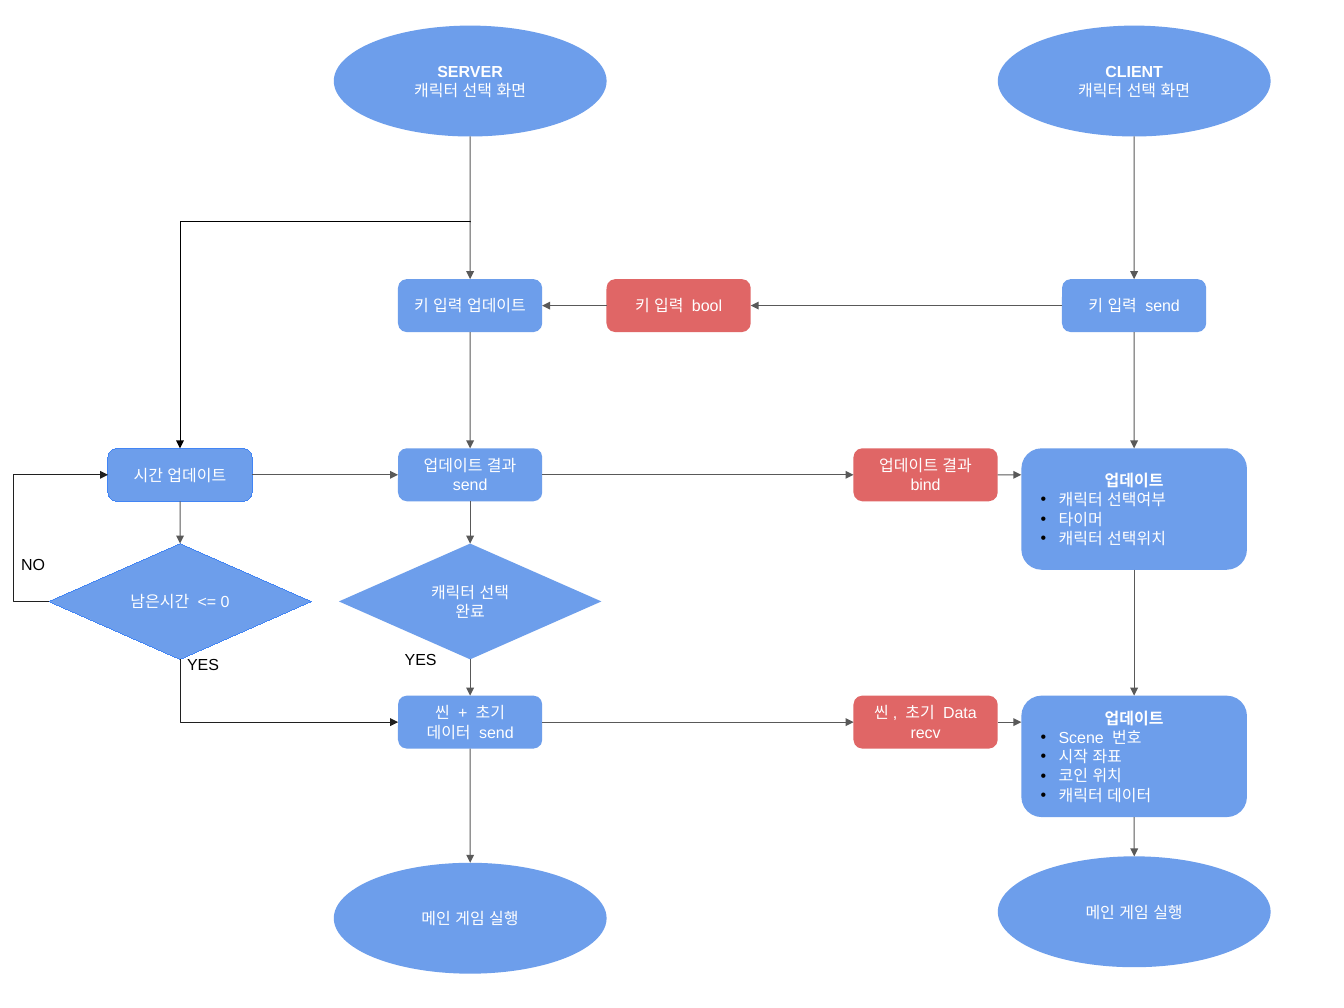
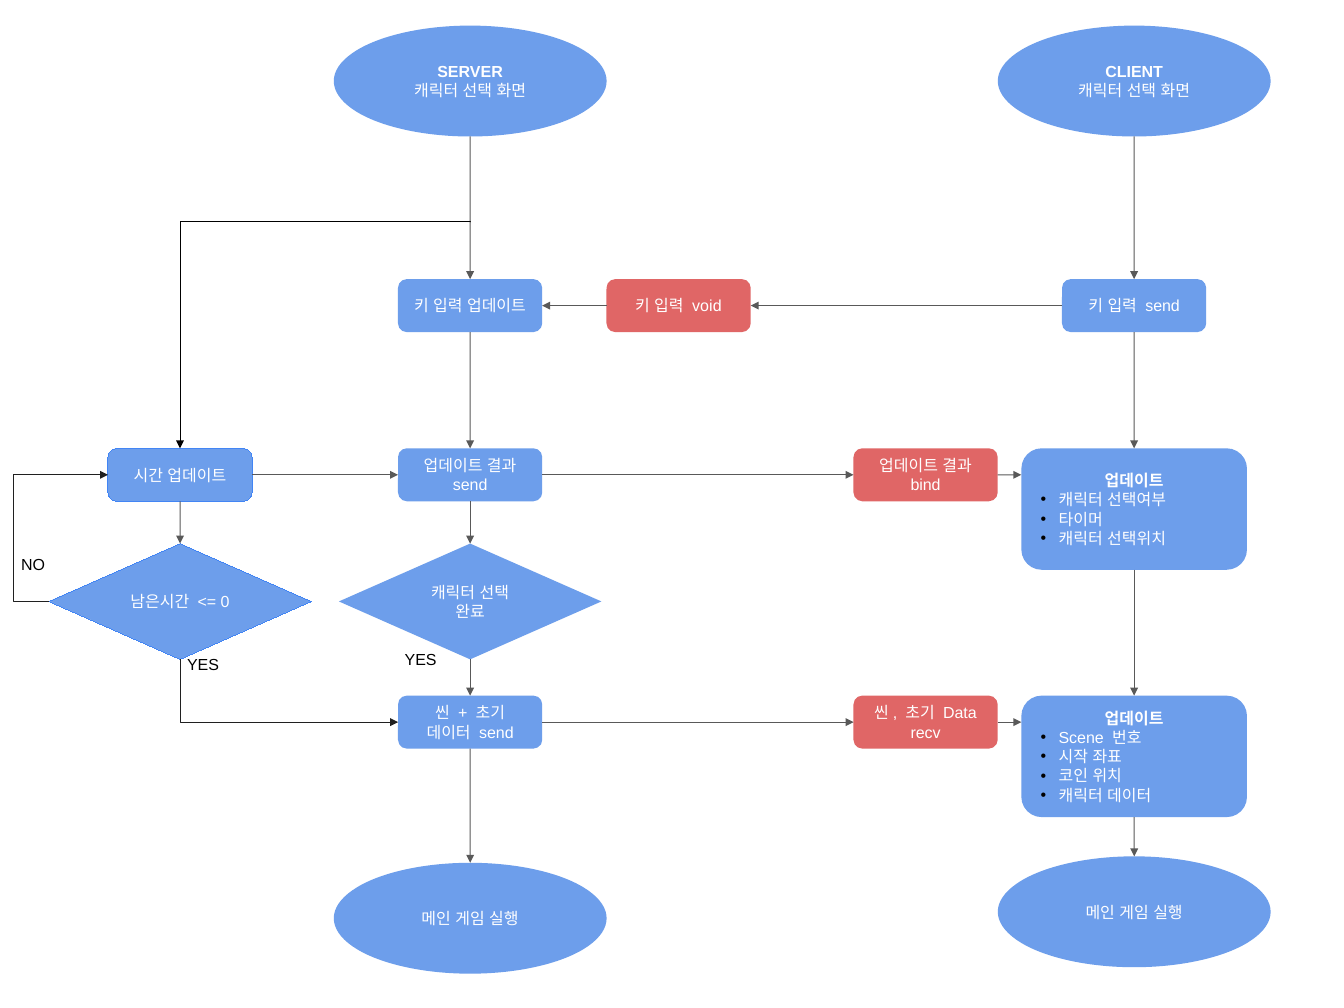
bool: bool -> void
